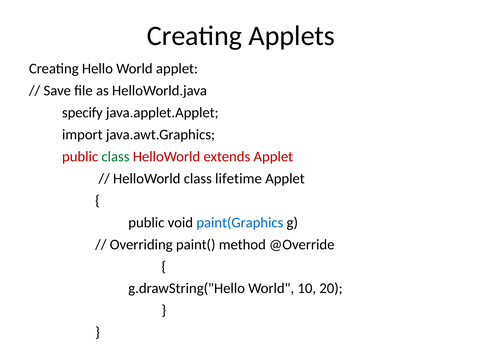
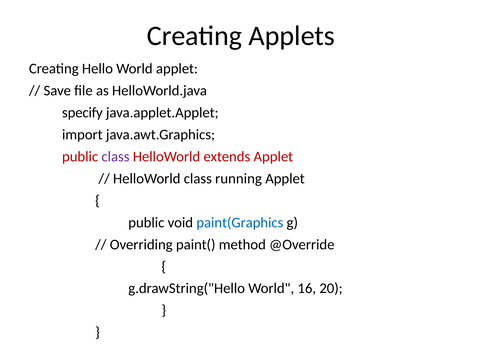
class at (116, 156) colour: green -> purple
lifetime: lifetime -> running
10: 10 -> 16
